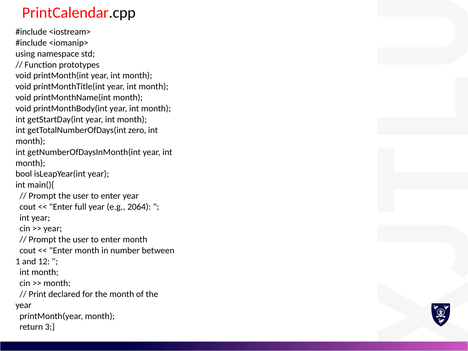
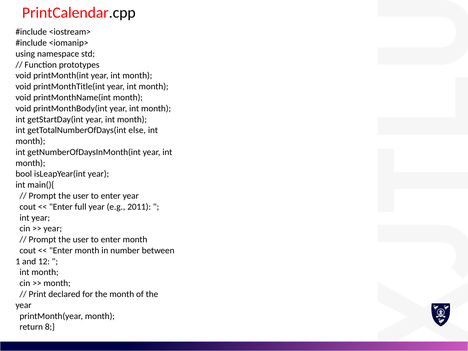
zero: zero -> else
2064: 2064 -> 2011
3: 3 -> 8
